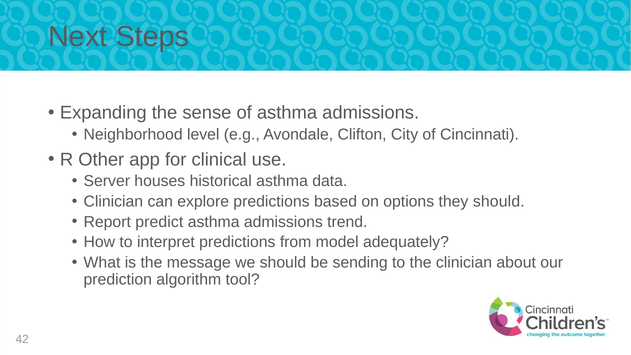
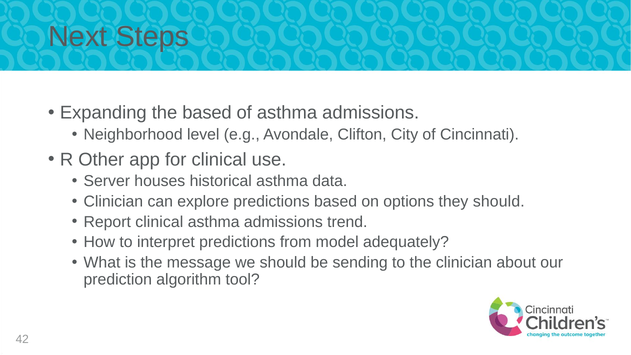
the sense: sense -> based
Report predict: predict -> clinical
